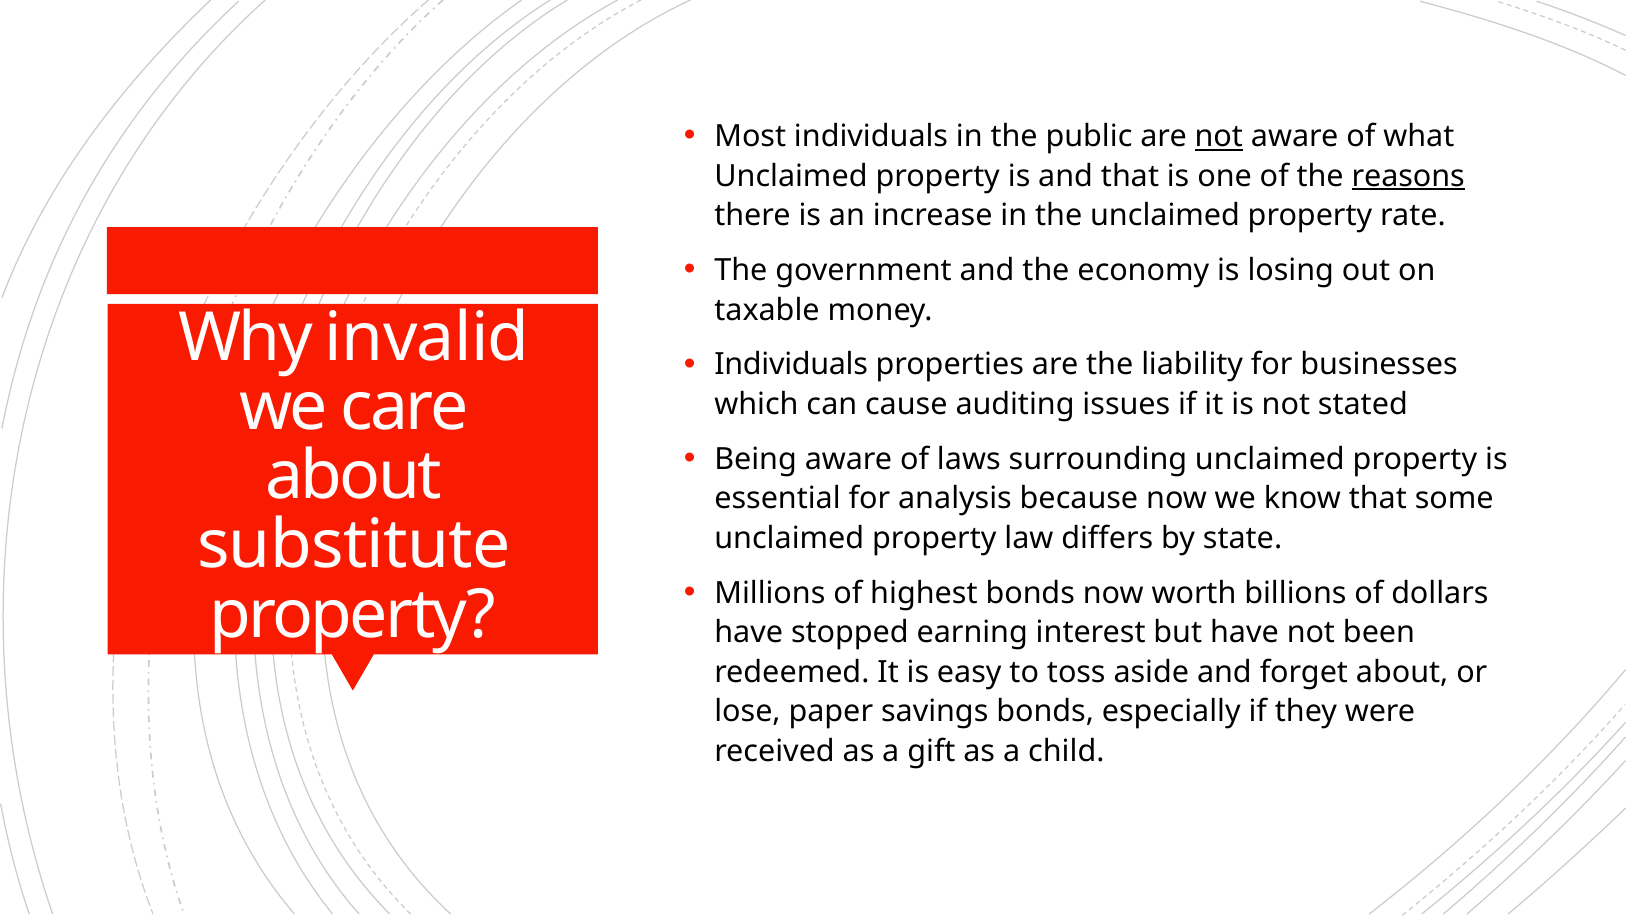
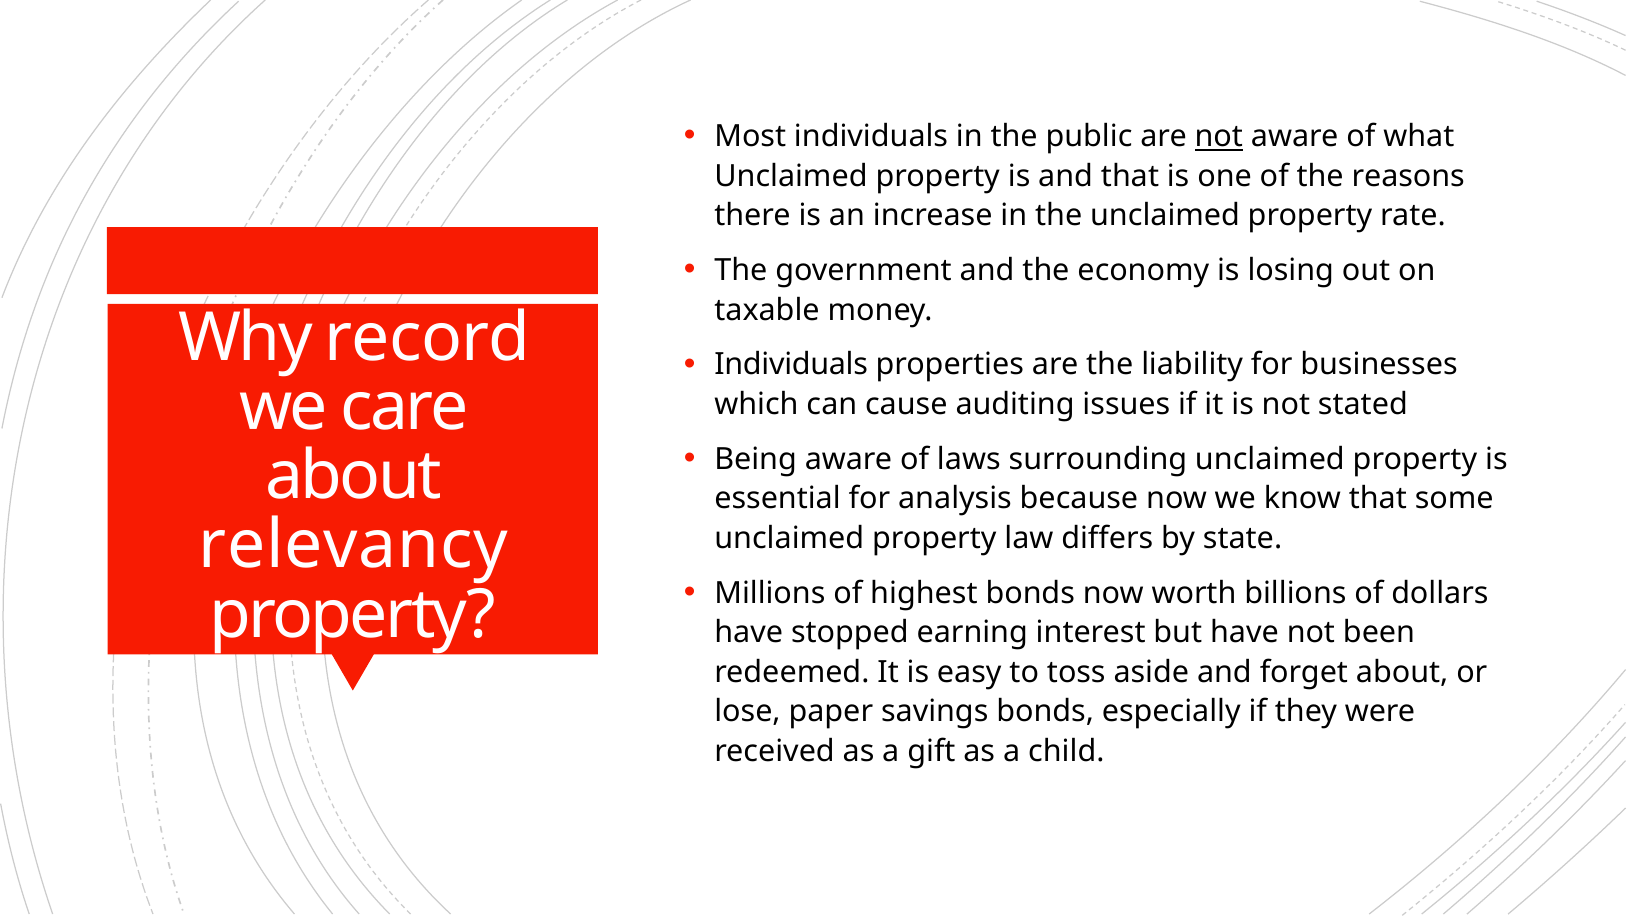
reasons underline: present -> none
invalid: invalid -> record
substitute: substitute -> relevancy
